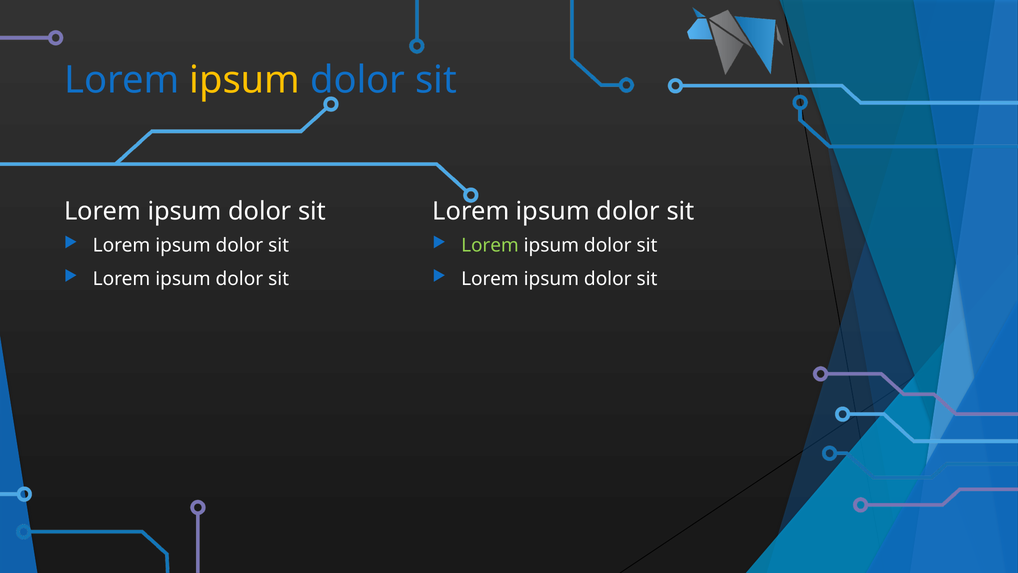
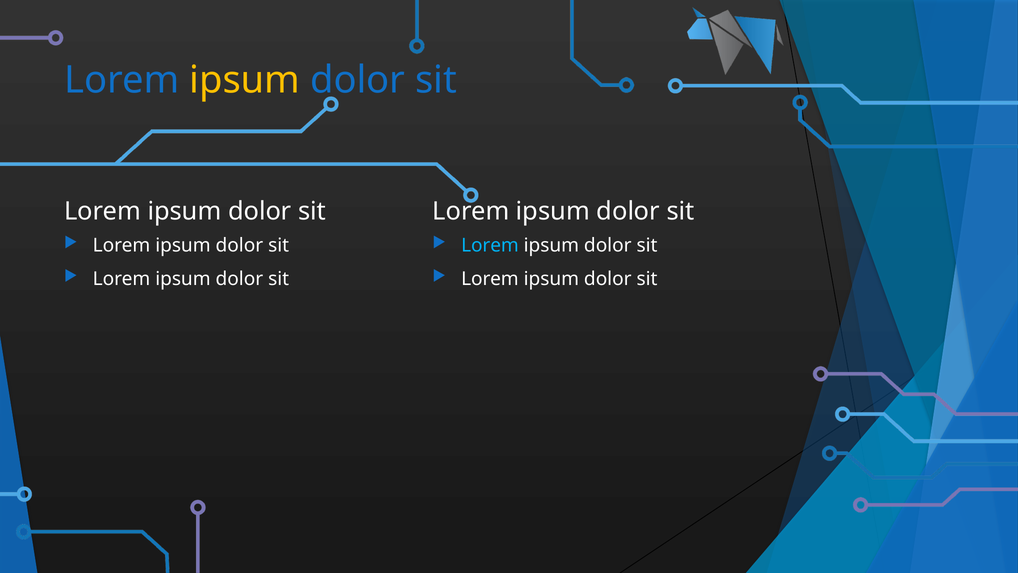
Lorem at (490, 245) colour: light green -> light blue
